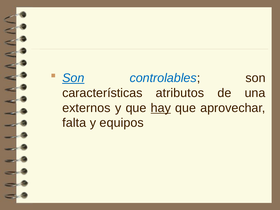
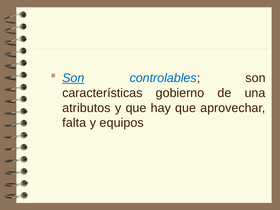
atributos: atributos -> gobierno
externos: externos -> atributos
hay underline: present -> none
